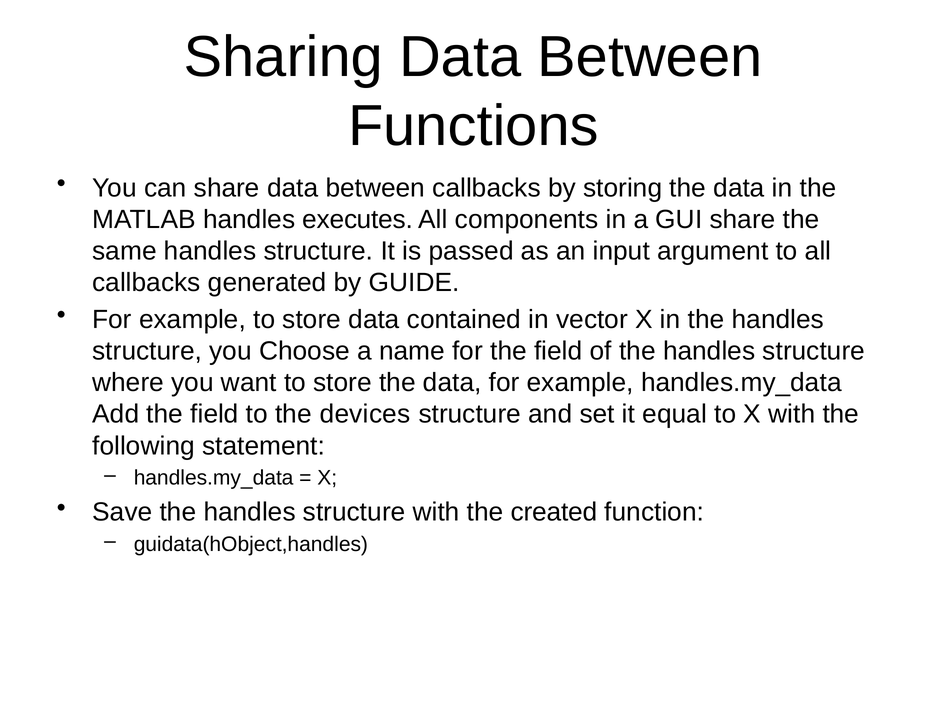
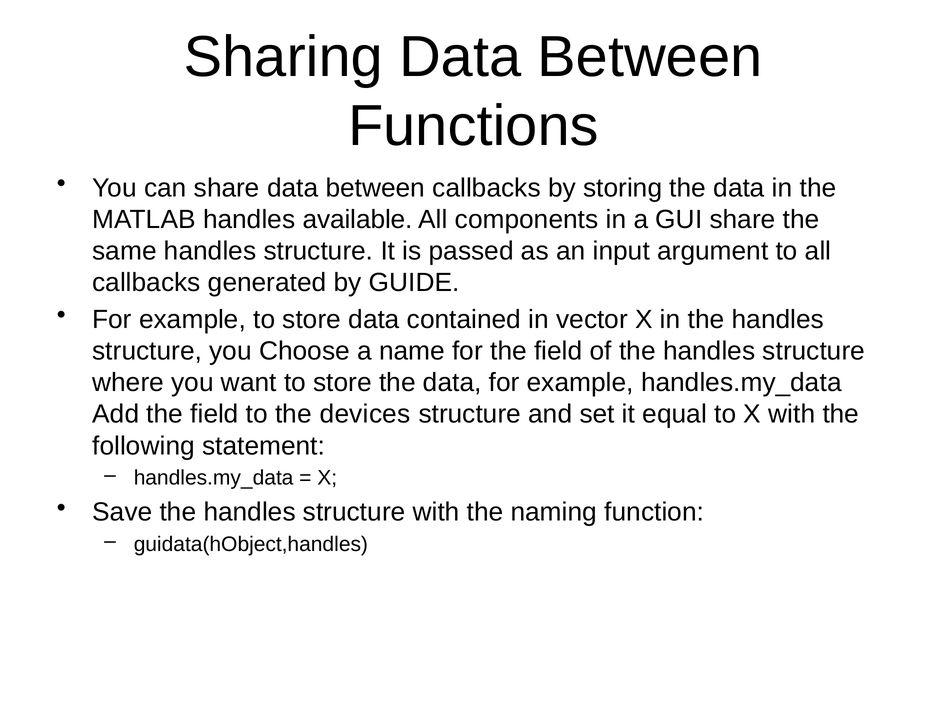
executes: executes -> available
created: created -> naming
